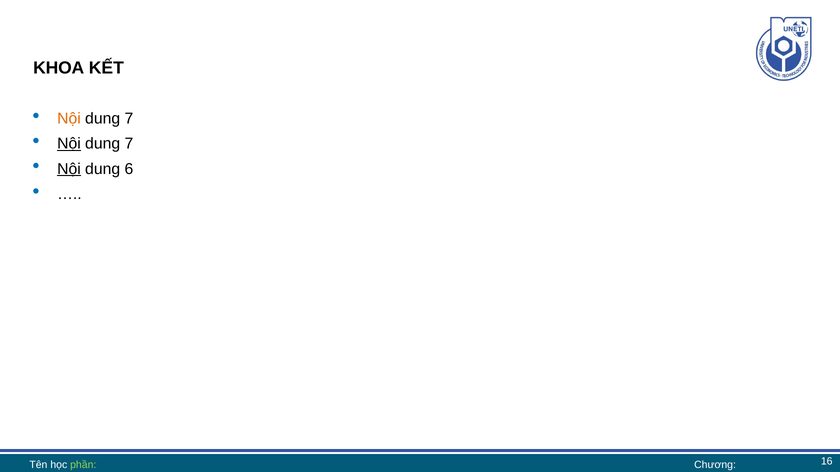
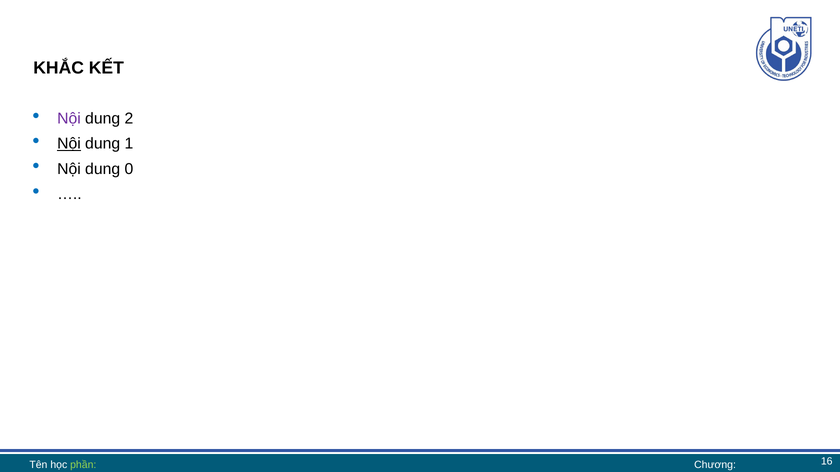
KHOA: KHOA -> KHẮC
Nội at (69, 119) colour: orange -> purple
7 at (129, 119): 7 -> 2
7 at (129, 144): 7 -> 1
Nội at (69, 169) underline: present -> none
6: 6 -> 0
